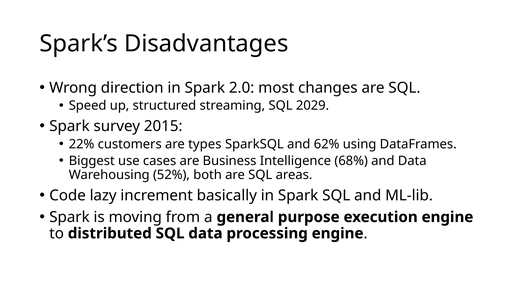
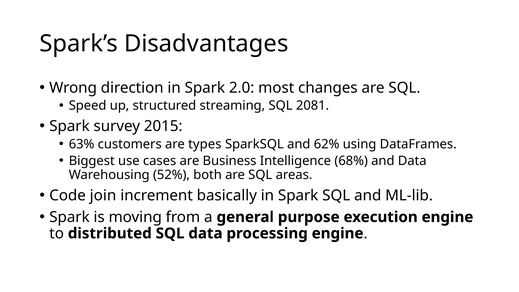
2029: 2029 -> 2081
22%: 22% -> 63%
lazy: lazy -> join
